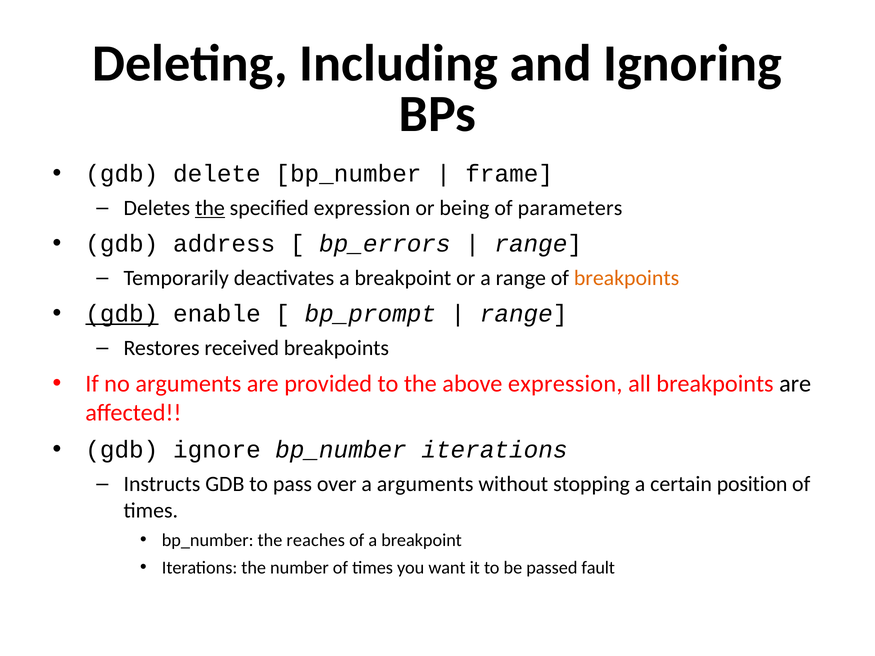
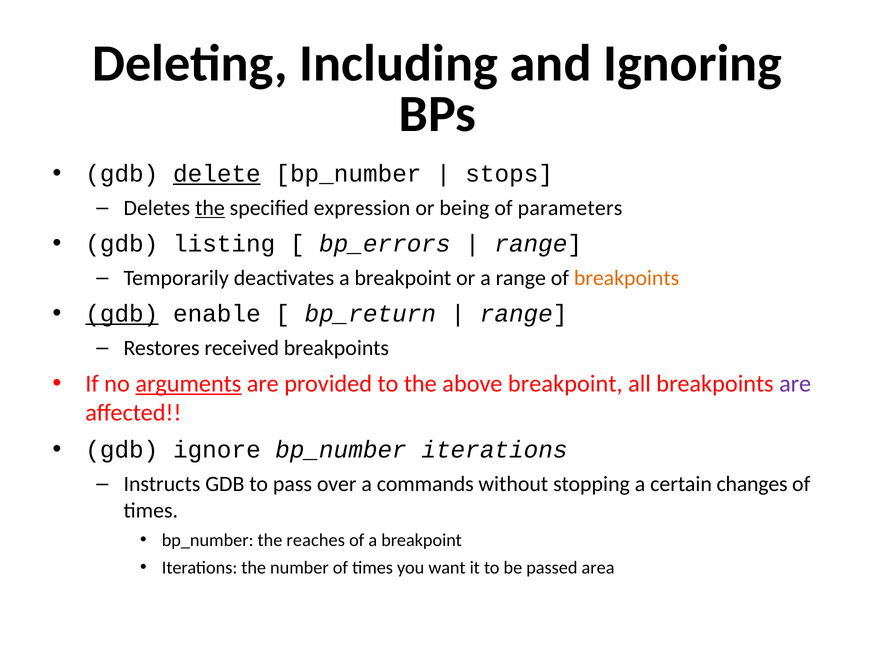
delete underline: none -> present
frame: frame -> stops
address: address -> listing
bp_prompt: bp_prompt -> bp_return
arguments at (188, 384) underline: none -> present
above expression: expression -> breakpoint
are at (795, 384) colour: black -> purple
a arguments: arguments -> commands
position: position -> changes
fault: fault -> area
